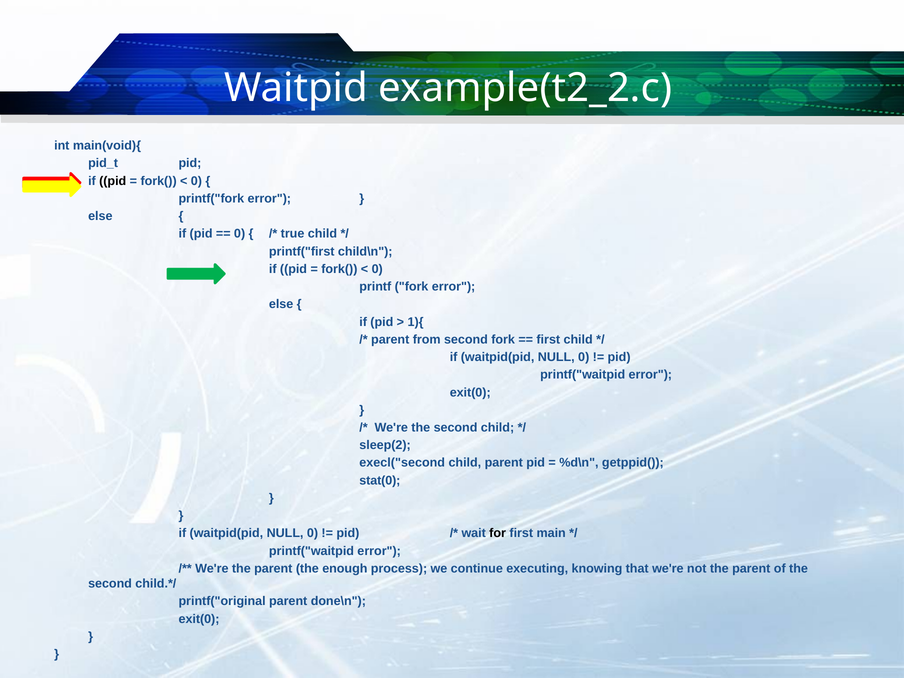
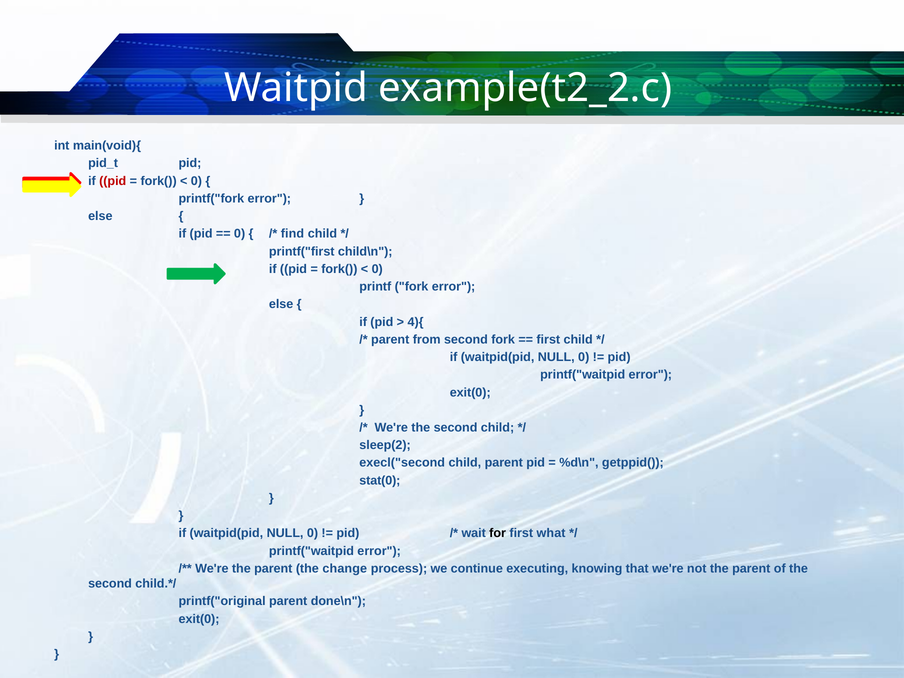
pid at (113, 181) colour: black -> red
true: true -> find
1){: 1){ -> 4){
main: main -> what
enough: enough -> change
